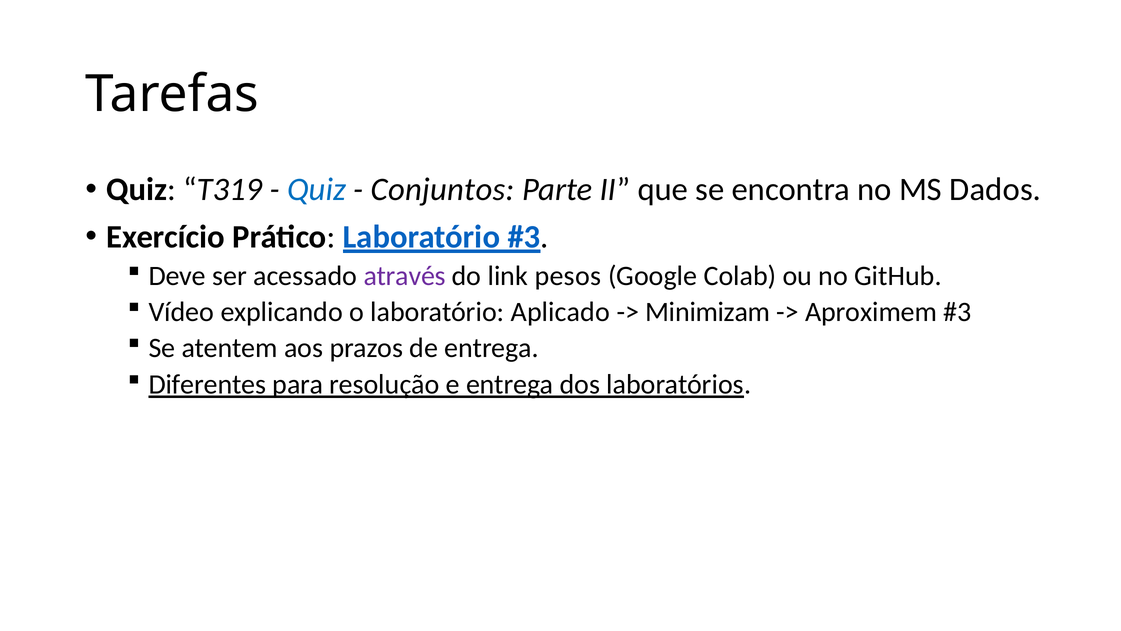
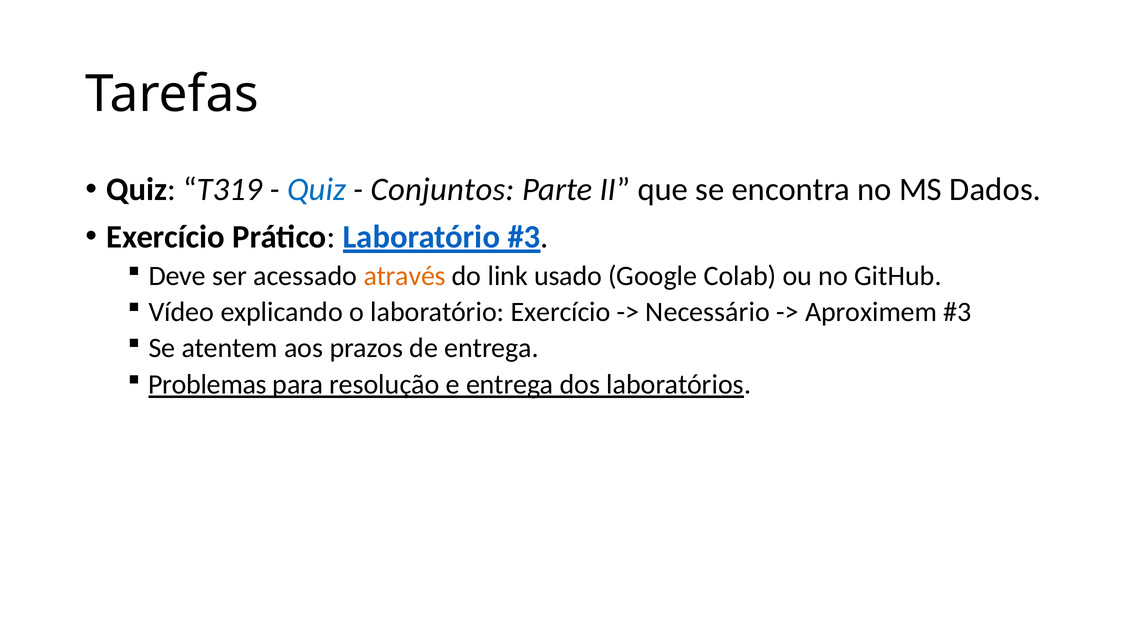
através colour: purple -> orange
pesos: pesos -> usado
laboratório Aplicado: Aplicado -> Exercício
Minimizam: Minimizam -> Necessário
Diferentes: Diferentes -> Problemas
